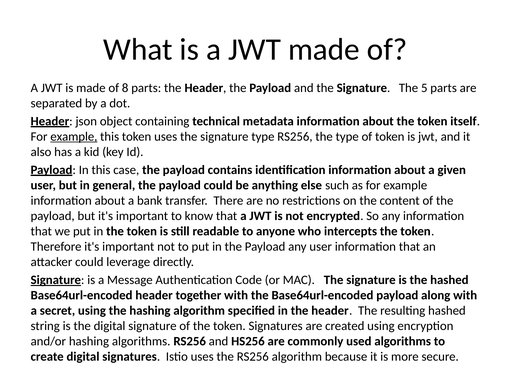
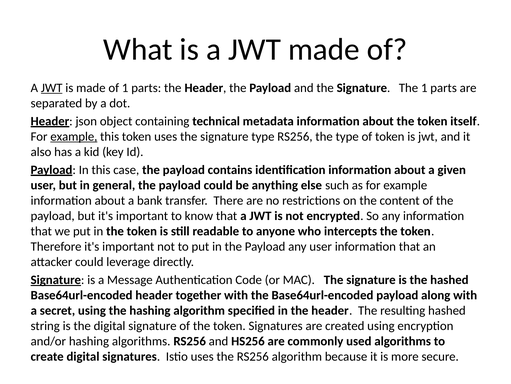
JWT at (52, 88) underline: none -> present
of 8: 8 -> 1
The 5: 5 -> 1
